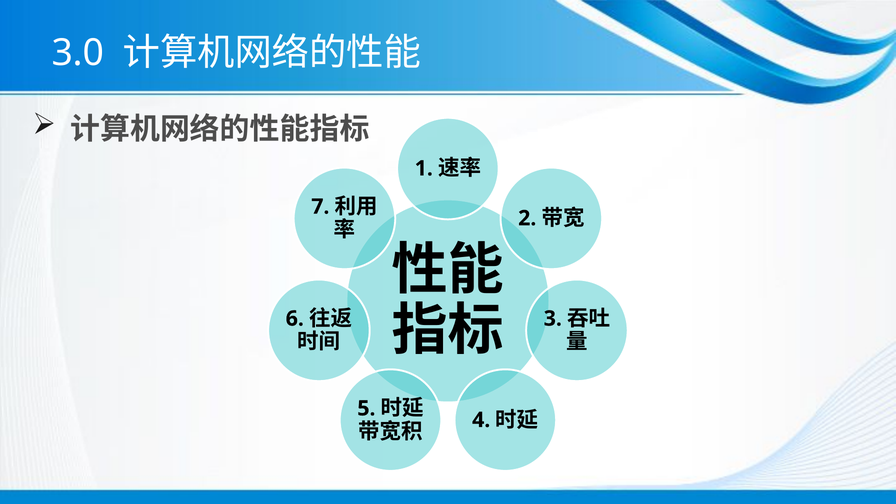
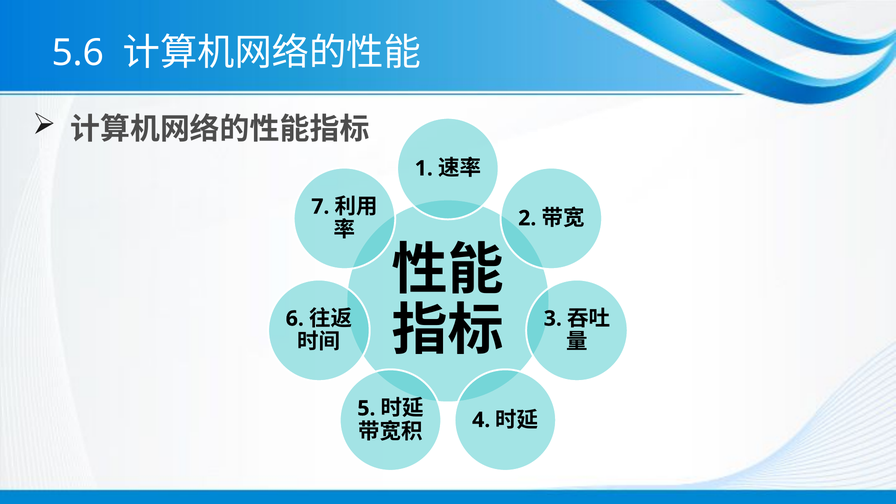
3.0: 3.0 -> 5.6
